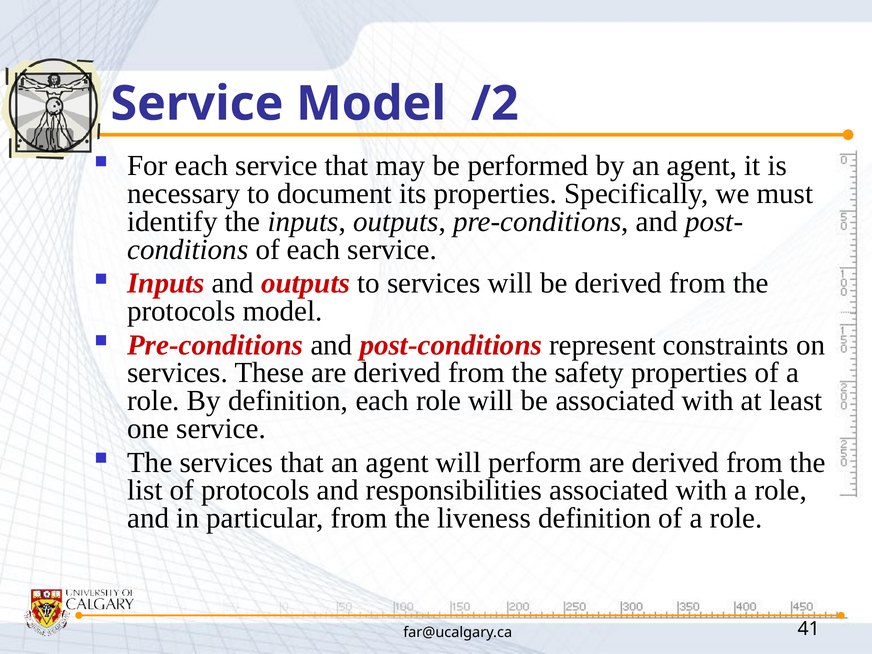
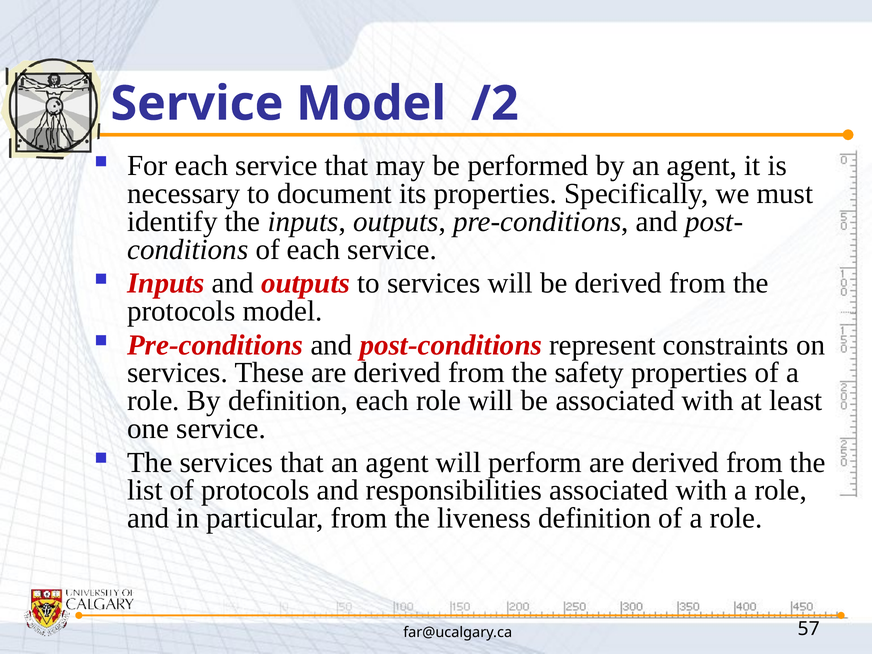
41: 41 -> 57
